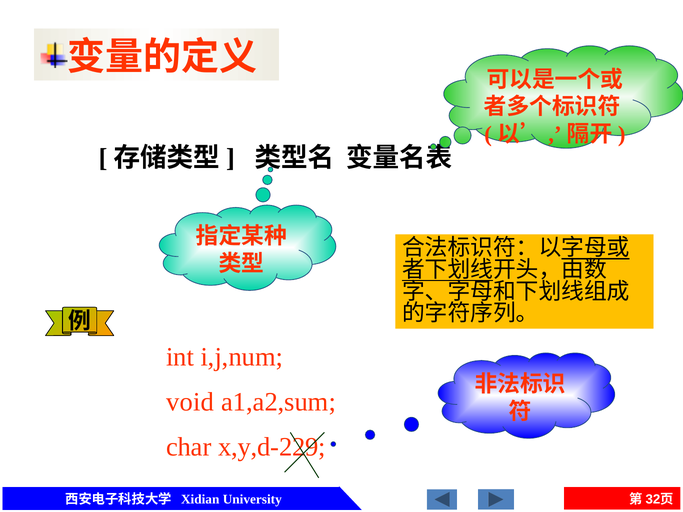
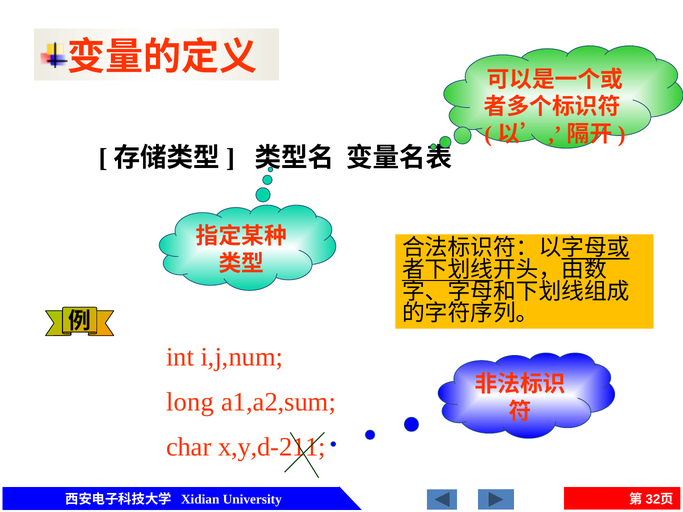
void: void -> long
x,y,d-229: x,y,d-229 -> x,y,d-211
